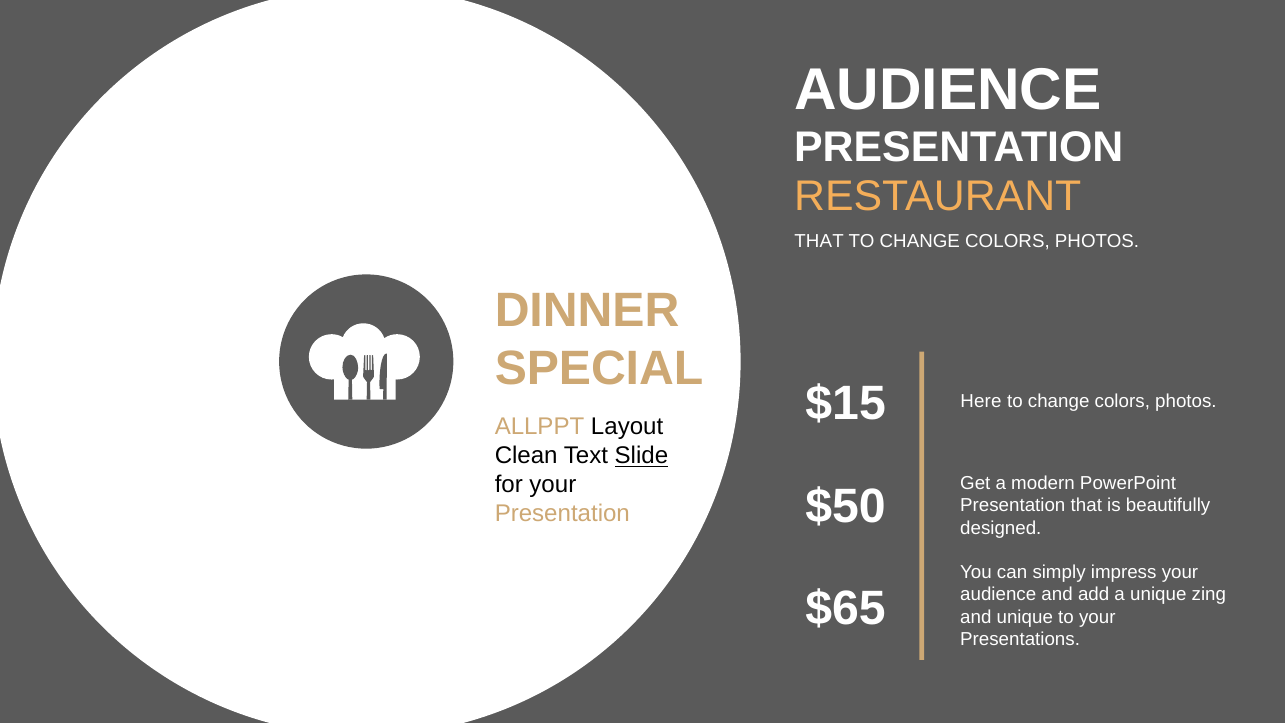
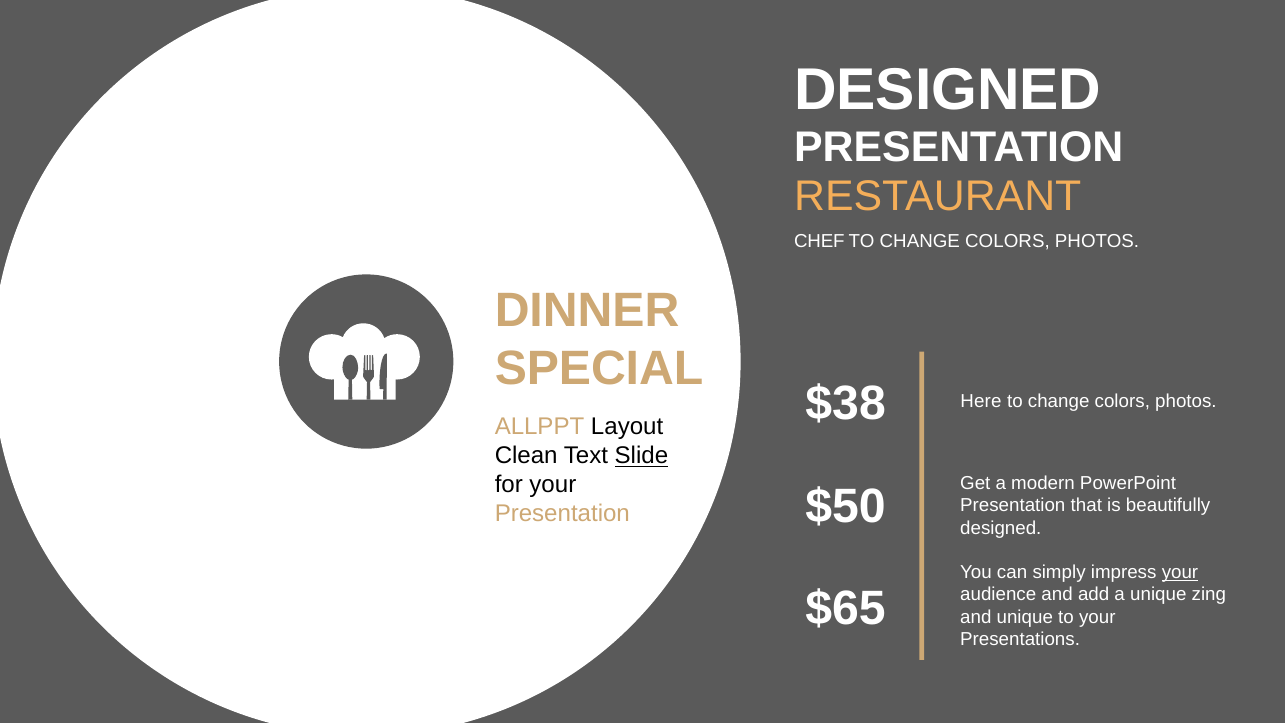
AUDIENCE at (948, 91): AUDIENCE -> DESIGNED
THAT at (819, 242): THAT -> CHEF
$15: $15 -> $38
your at (1180, 572) underline: none -> present
